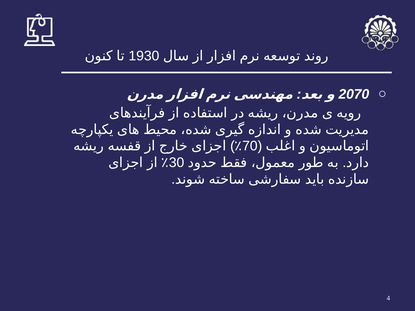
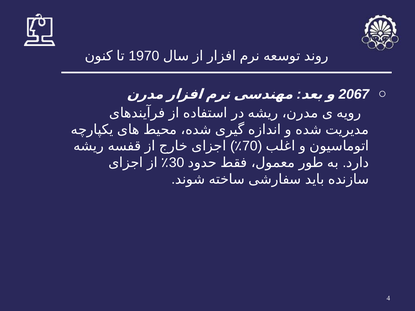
1930: 1930 -> 1970
2070: 2070 -> 2067
